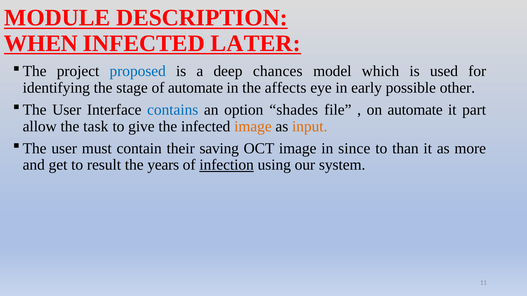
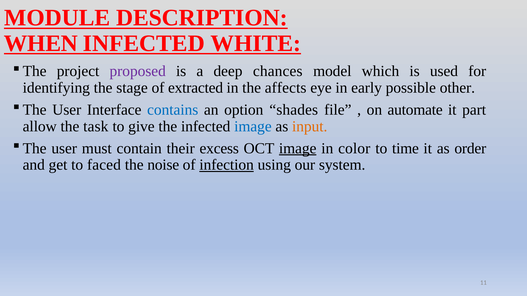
LATER: LATER -> WHITE
proposed colour: blue -> purple
of automate: automate -> extracted
image at (253, 126) colour: orange -> blue
saving: saving -> excess
image at (298, 149) underline: none -> present
since: since -> color
than: than -> time
more: more -> order
result: result -> faced
years: years -> noise
